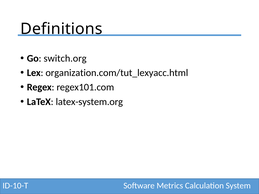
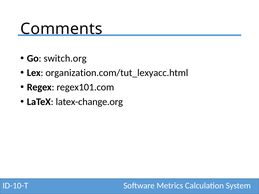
Definitions: Definitions -> Comments
latex-system.org: latex-system.org -> latex-change.org
